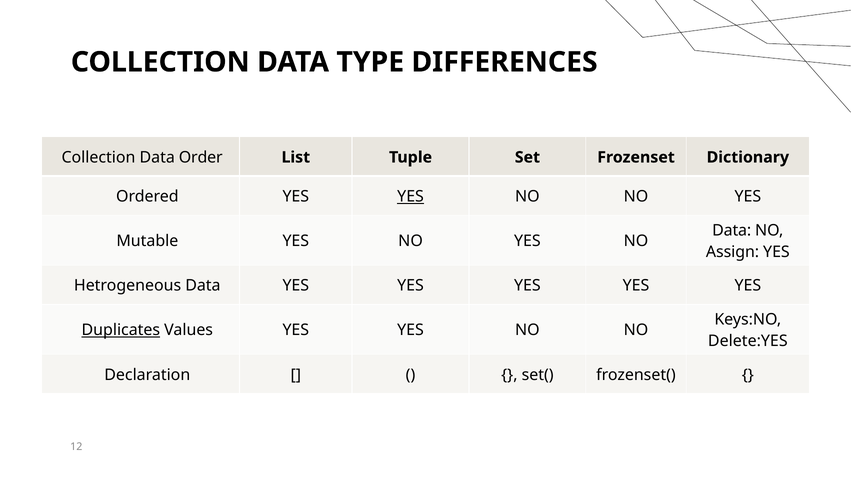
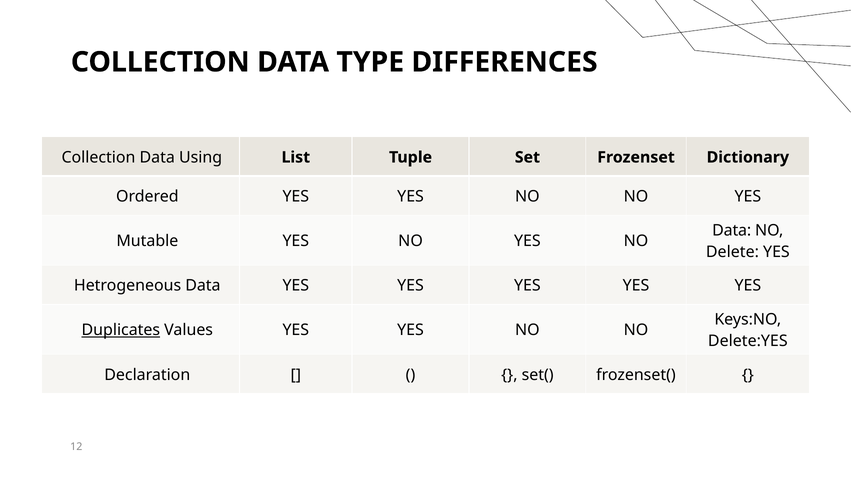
Order: Order -> Using
YES at (411, 196) underline: present -> none
Assign: Assign -> Delete
